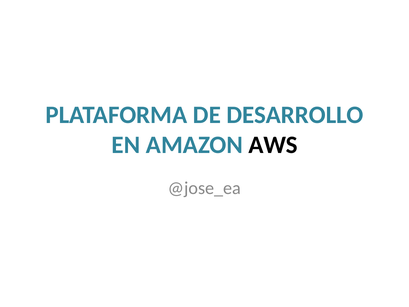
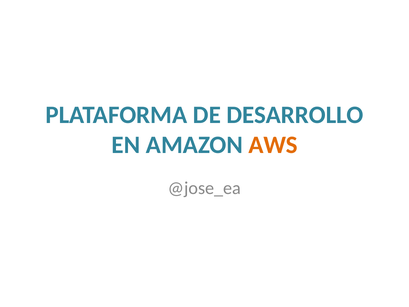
AWS colour: black -> orange
